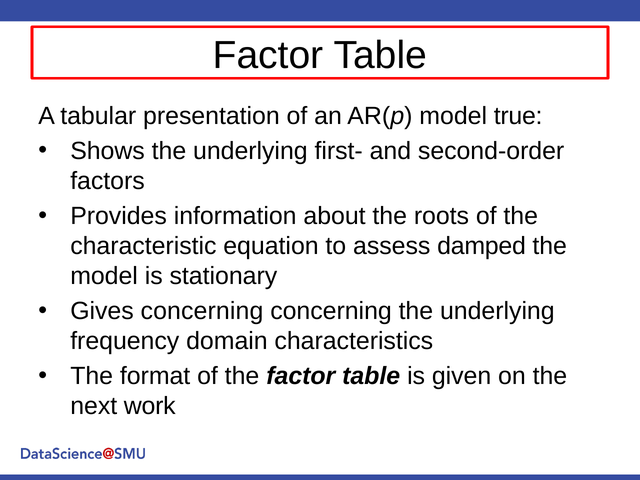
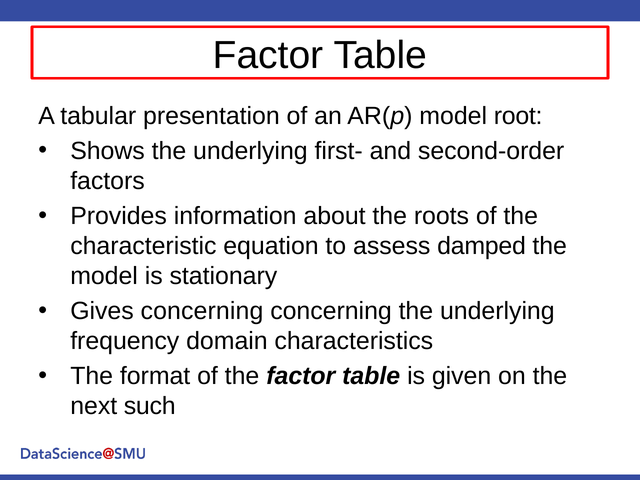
true: true -> root
work: work -> such
